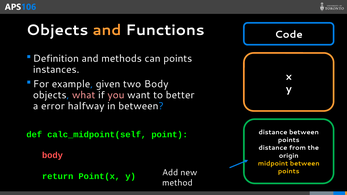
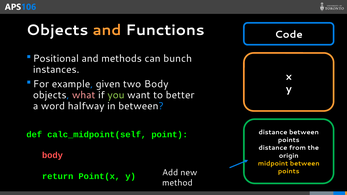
Definition: Definition -> Positional
can points: points -> bunch
you colour: pink -> light green
error: error -> word
